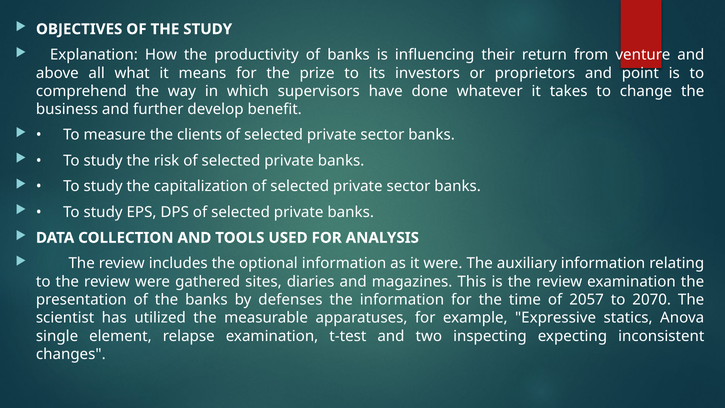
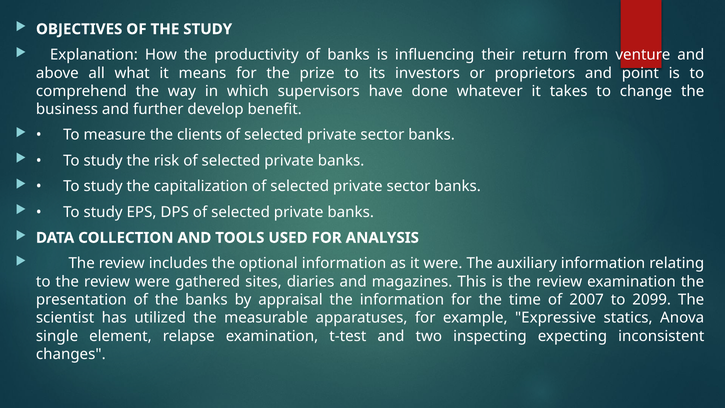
defenses: defenses -> appraisal
2057: 2057 -> 2007
2070: 2070 -> 2099
